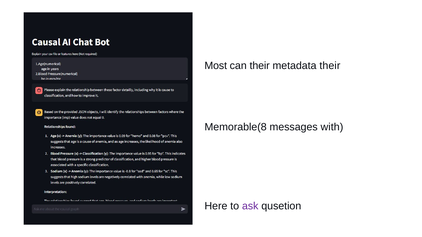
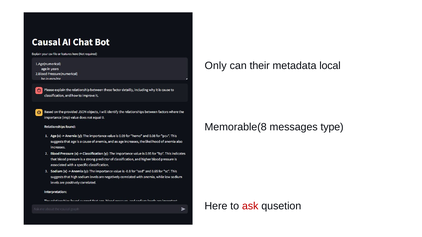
Most: Most -> Only
metadata their: their -> local
with: with -> type
ask colour: purple -> red
